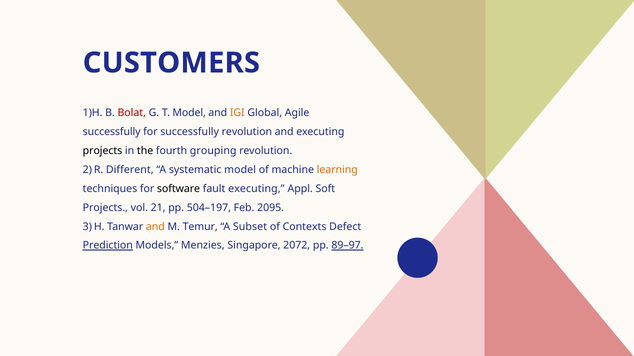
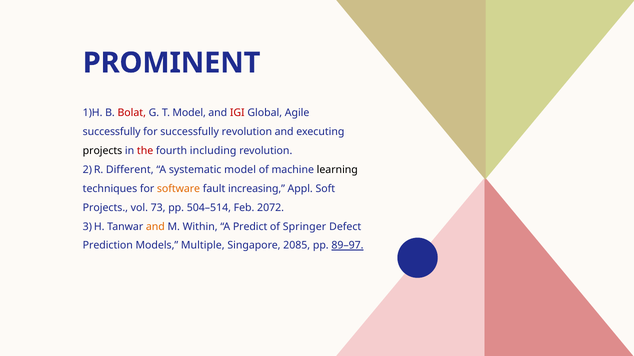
CUSTOMERS: CUSTOMERS -> PROMINENT
IGI colour: orange -> red
the colour: black -> red
grouping: grouping -> including
learning colour: orange -> black
software colour: black -> orange
fault executing: executing -> increasing
21: 21 -> 73
504–197: 504–197 -> 504–514
2095: 2095 -> 2072
Temur: Temur -> Within
Subset: Subset -> Predict
Contexts: Contexts -> Springer
Prediction underline: present -> none
Menzies: Menzies -> Multiple
2072: 2072 -> 2085
